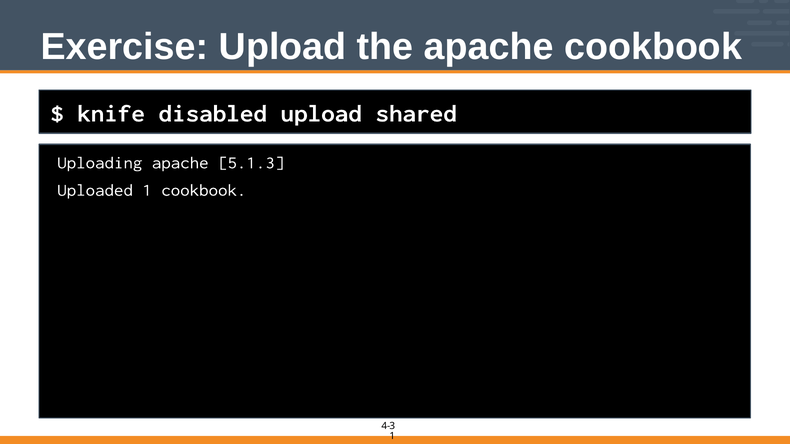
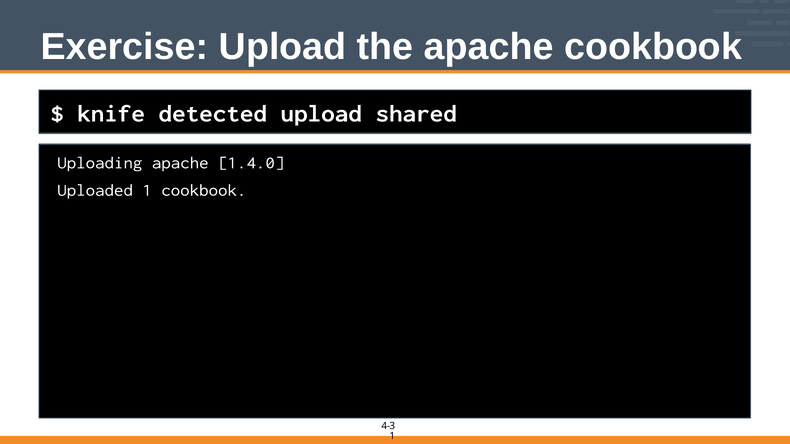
disabled: disabled -> detected
5.1.3: 5.1.3 -> 1.4.0
